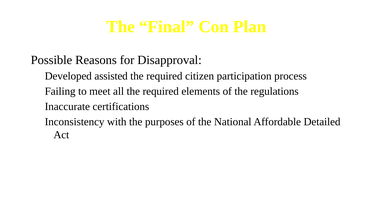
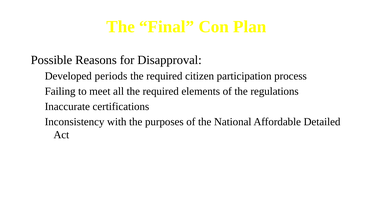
assisted: assisted -> periods
